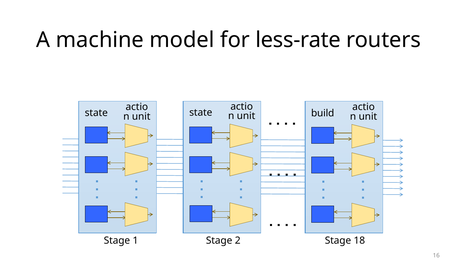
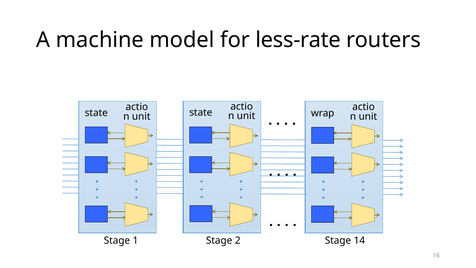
build: build -> wrap
18: 18 -> 14
